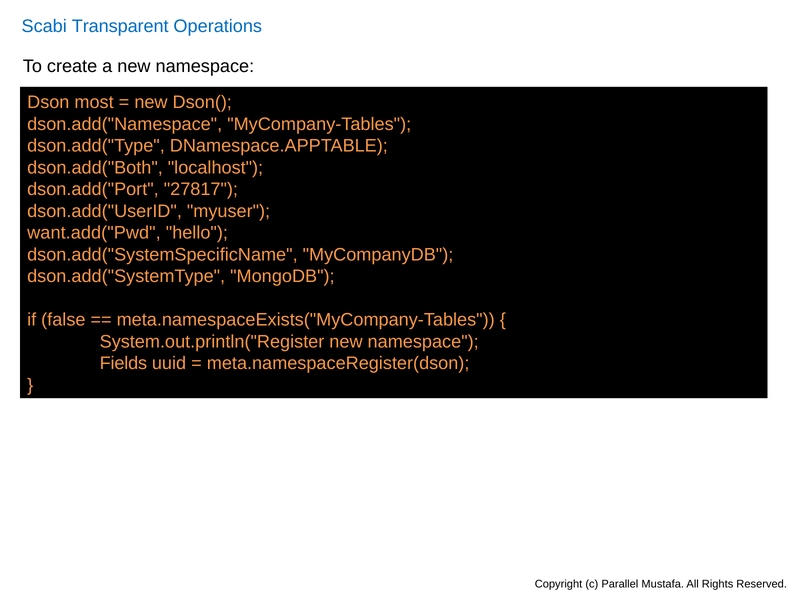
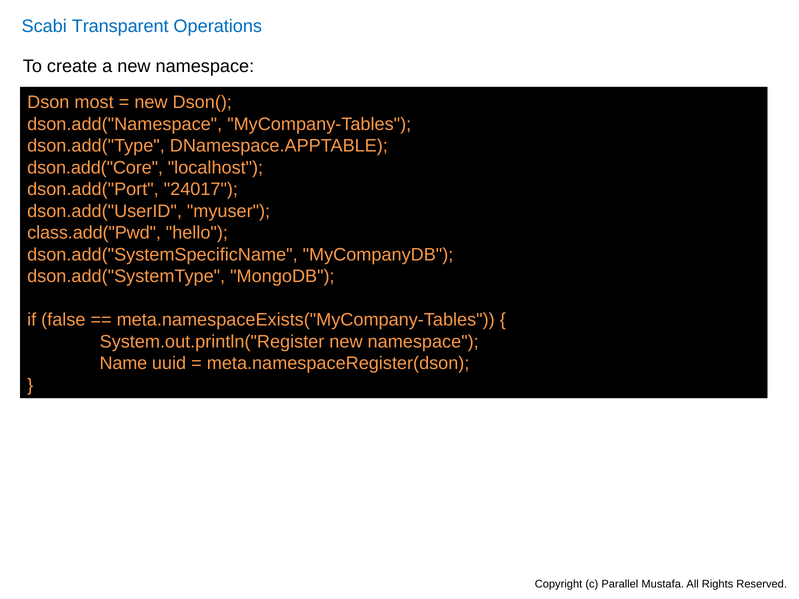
dson.add("Both: dson.add("Both -> dson.add("Core
27817: 27817 -> 24017
want.add("Pwd: want.add("Pwd -> class.add("Pwd
Fields: Fields -> Name
